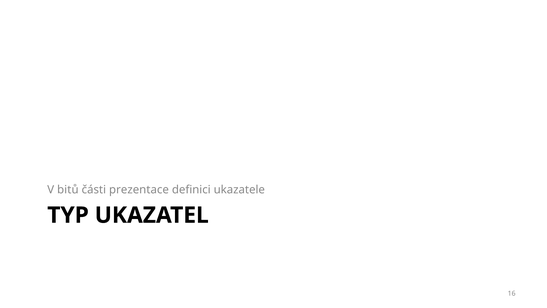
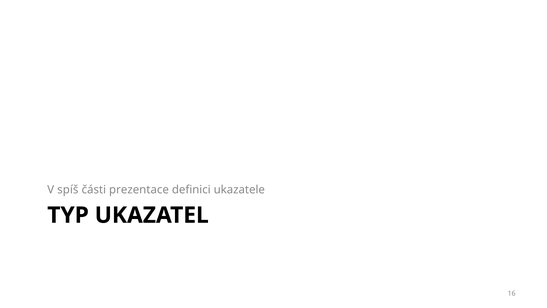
bitů: bitů -> spíš
